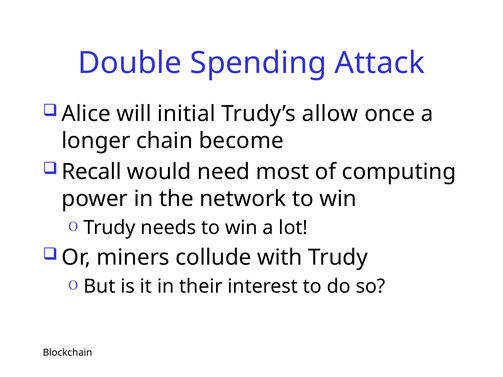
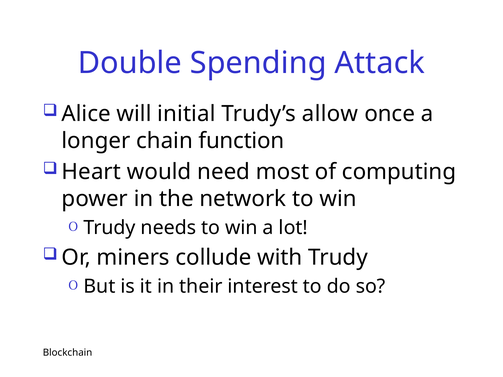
become: become -> function
Recall: Recall -> Heart
